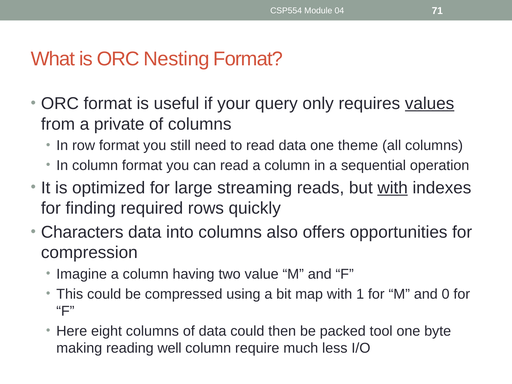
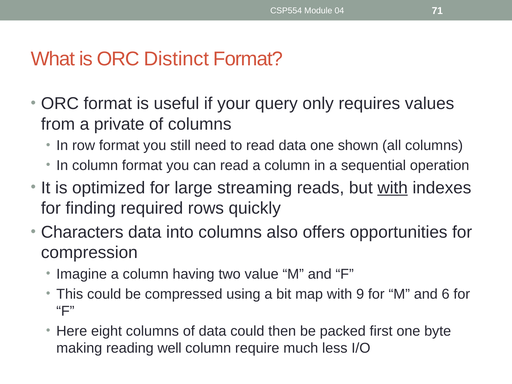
Nesting: Nesting -> Distinct
values underline: present -> none
theme: theme -> shown
1: 1 -> 9
0: 0 -> 6
tool: tool -> first
